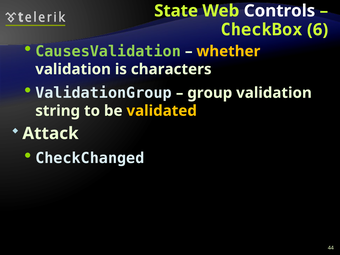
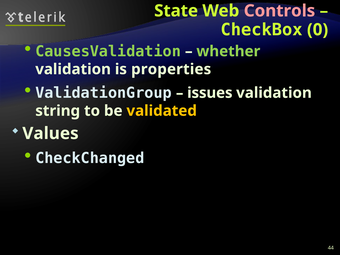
Controls colour: white -> pink
6: 6 -> 0
whether colour: yellow -> light green
characters: characters -> properties
group: group -> issues
Attack: Attack -> Values
